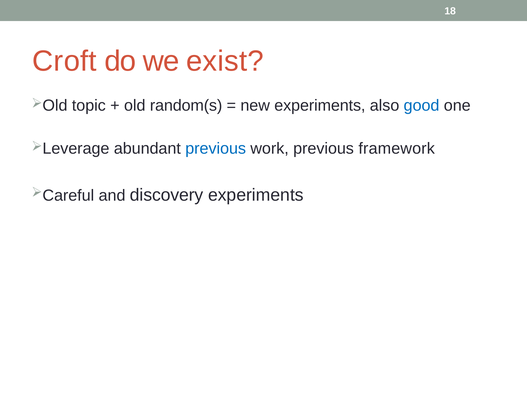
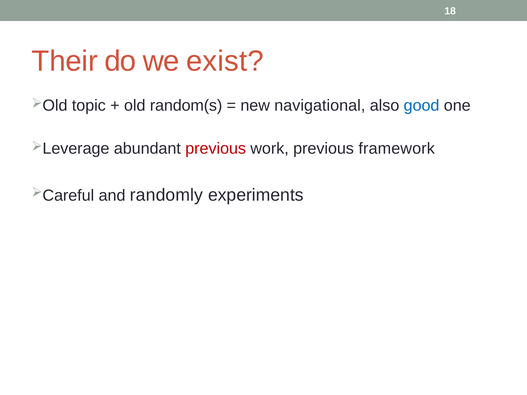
Croft: Croft -> Their
new experiments: experiments -> navigational
previous at (216, 149) colour: blue -> red
discovery: discovery -> randomly
